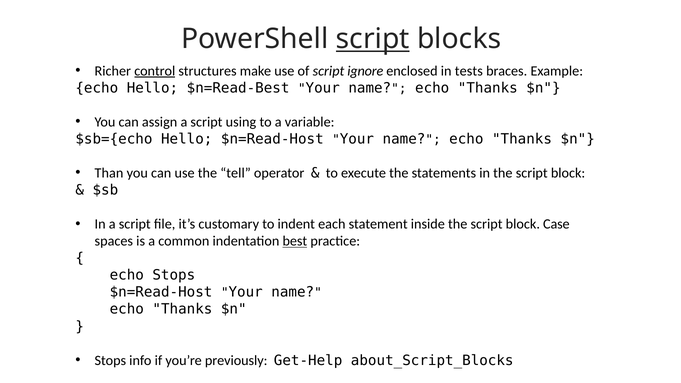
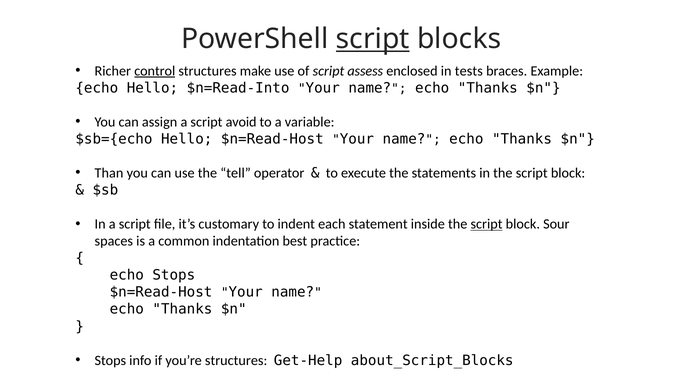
ignore: ignore -> assess
$n=Read-Best: $n=Read-Best -> $n=Read-Into
using: using -> avoid
script at (487, 224) underline: none -> present
Case: Case -> Sour
best underline: present -> none
you’re previously: previously -> structures
